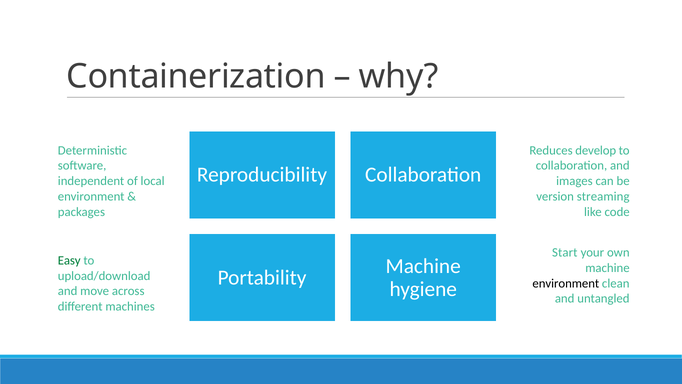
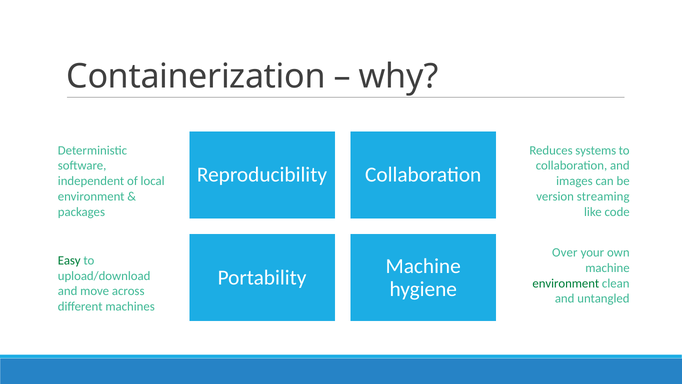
develop: develop -> systems
Start: Start -> Over
environment at (566, 283) colour: black -> green
